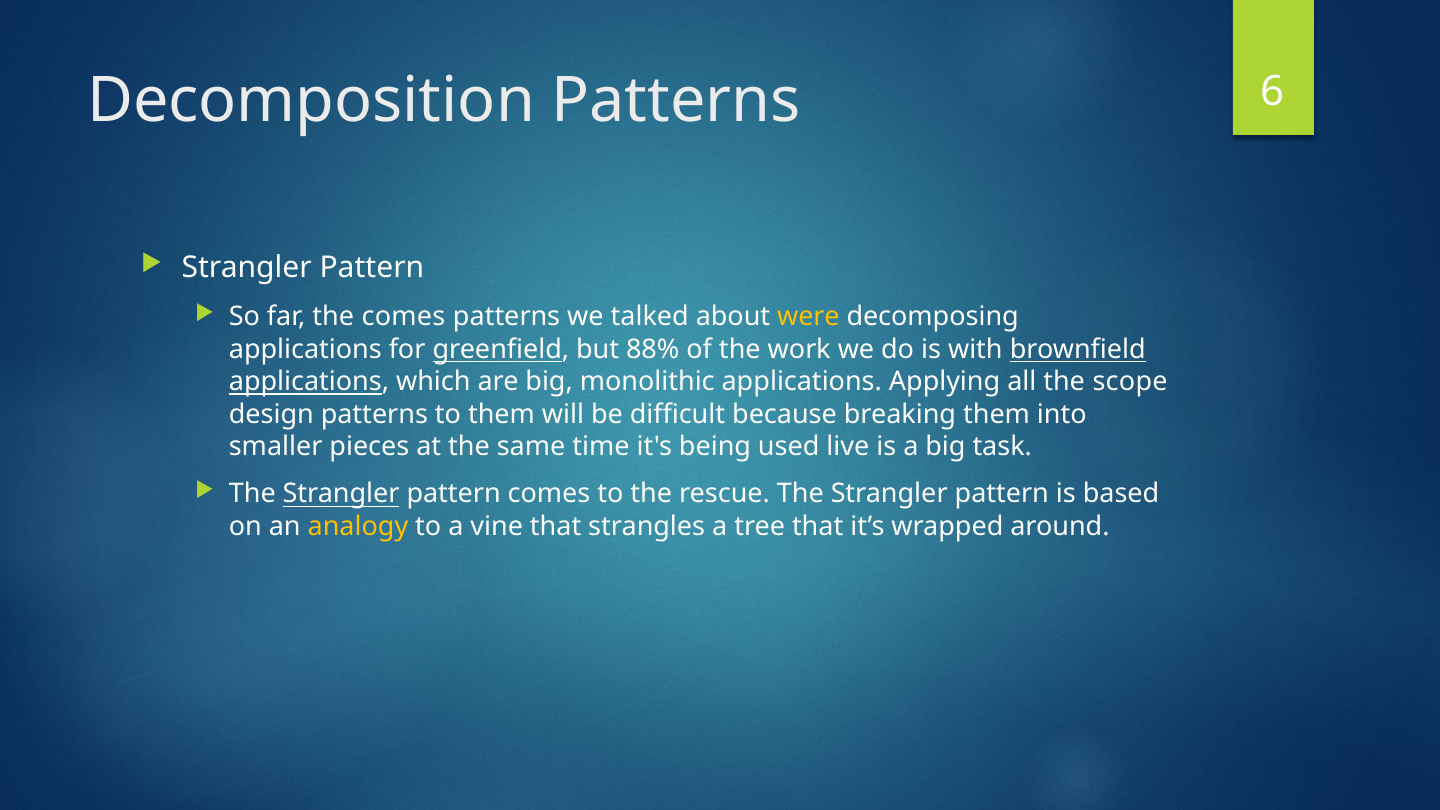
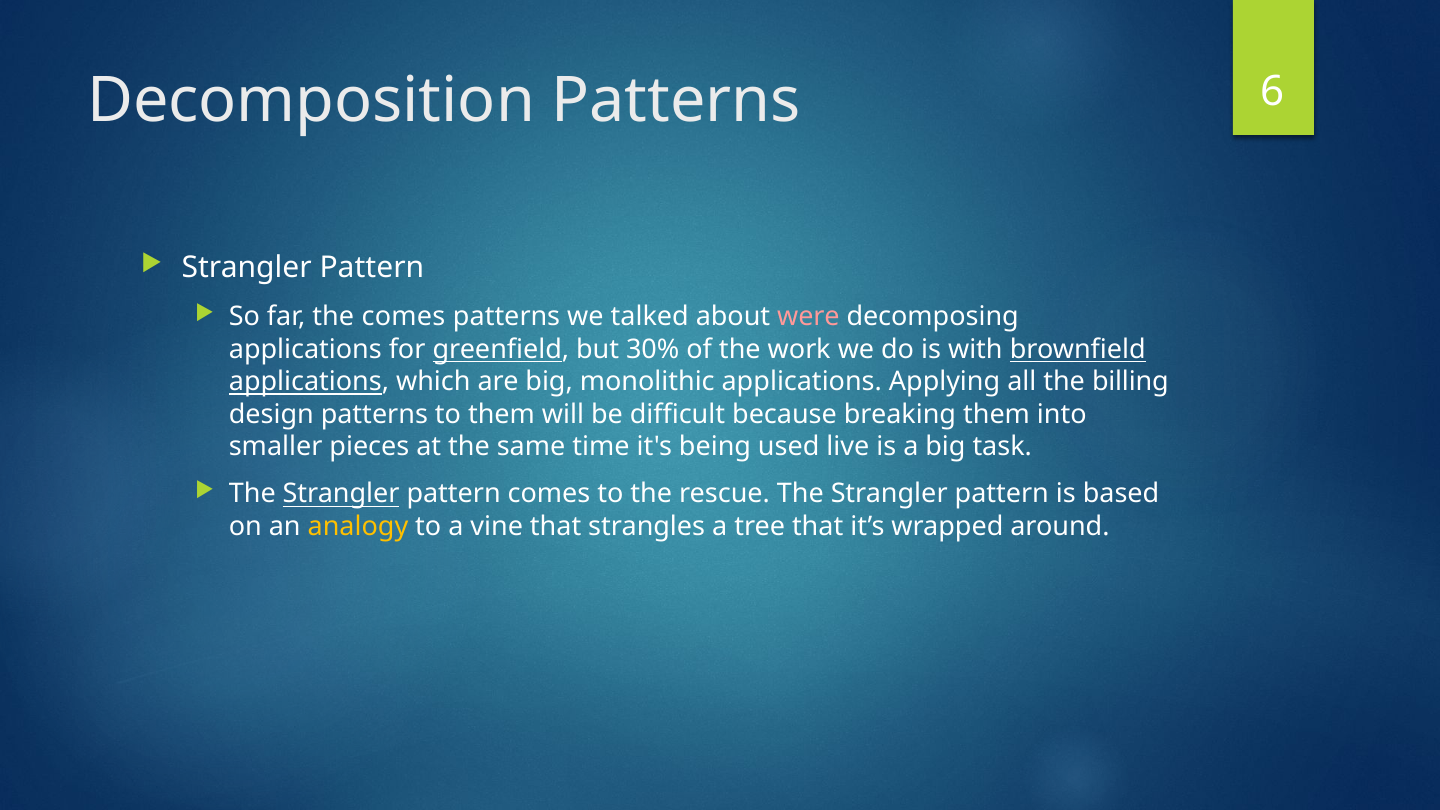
were colour: yellow -> pink
88%: 88% -> 30%
scope: scope -> billing
